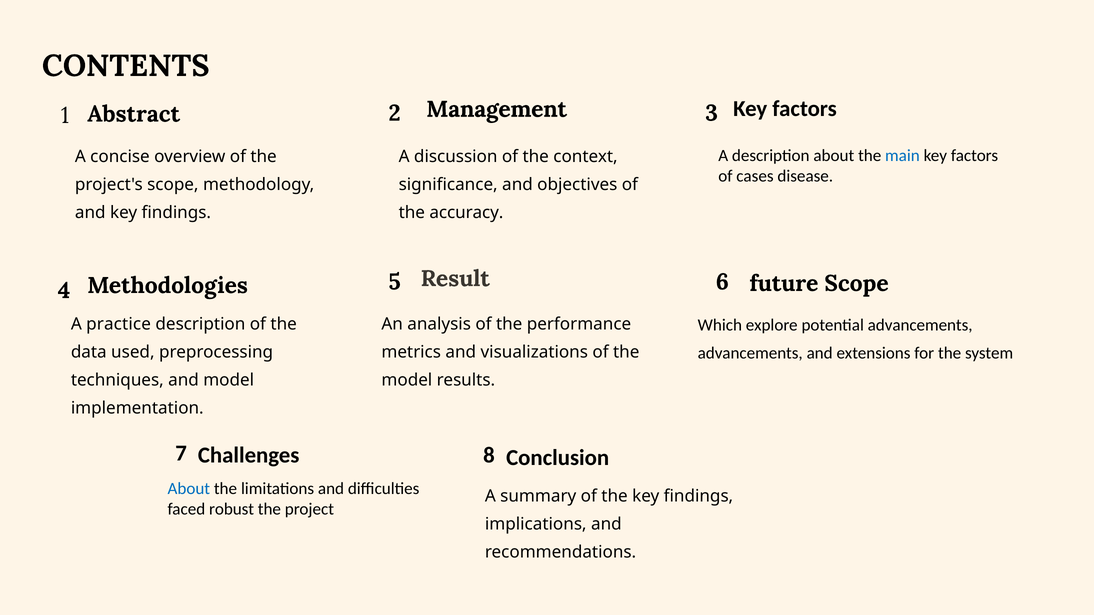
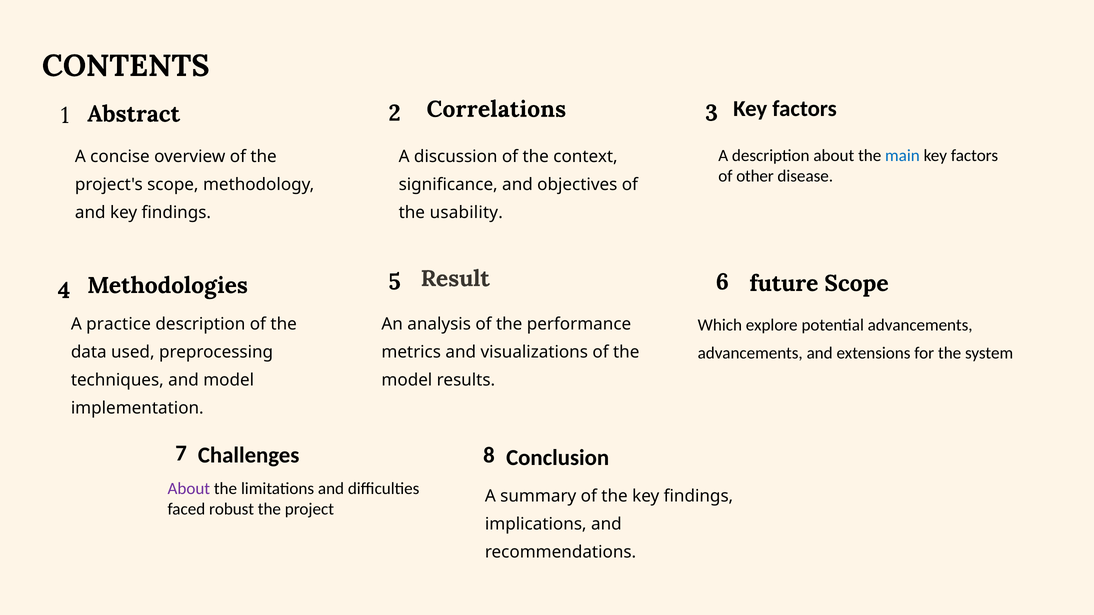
Management: Management -> Correlations
cases: cases -> other
accuracy: accuracy -> usability
About at (189, 489) colour: blue -> purple
